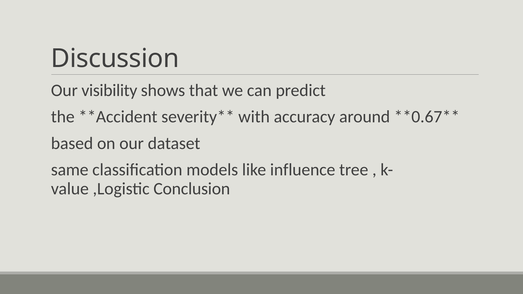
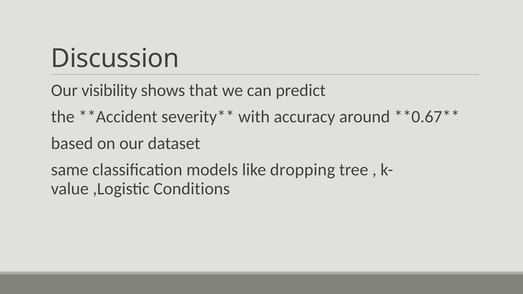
influence: influence -> dropping
Conclusion: Conclusion -> Conditions
